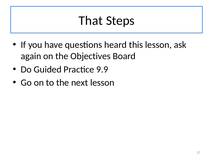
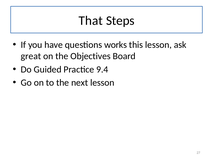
heard: heard -> works
again: again -> great
9.9: 9.9 -> 9.4
